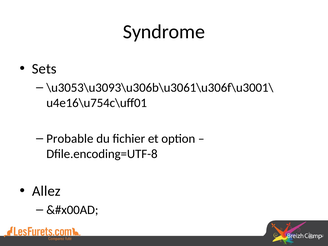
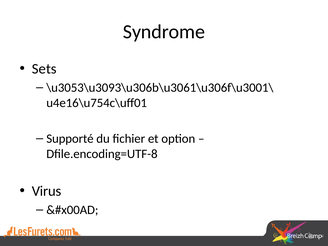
Probable: Probable -> Supporté
Allez: Allez -> Virus
